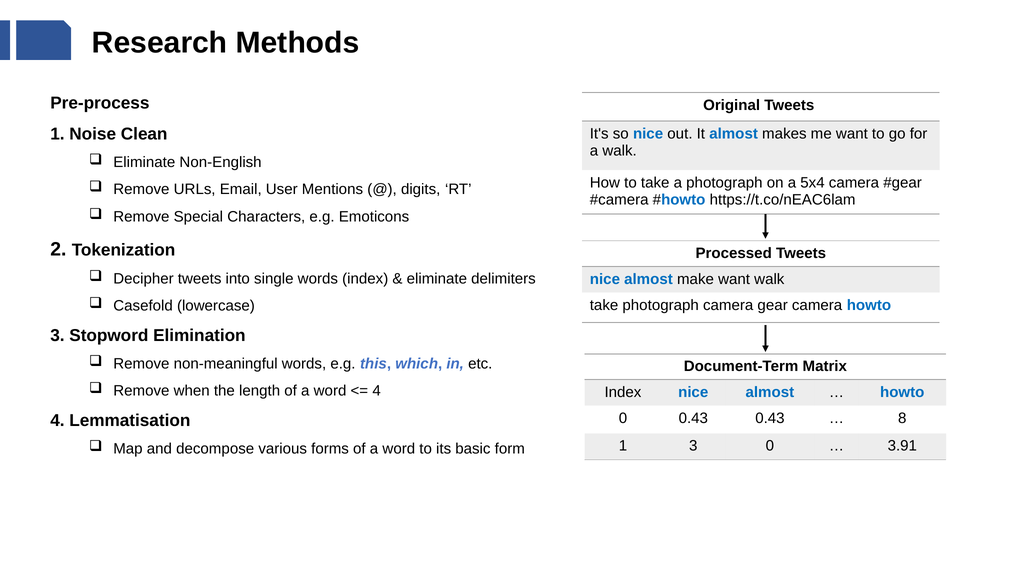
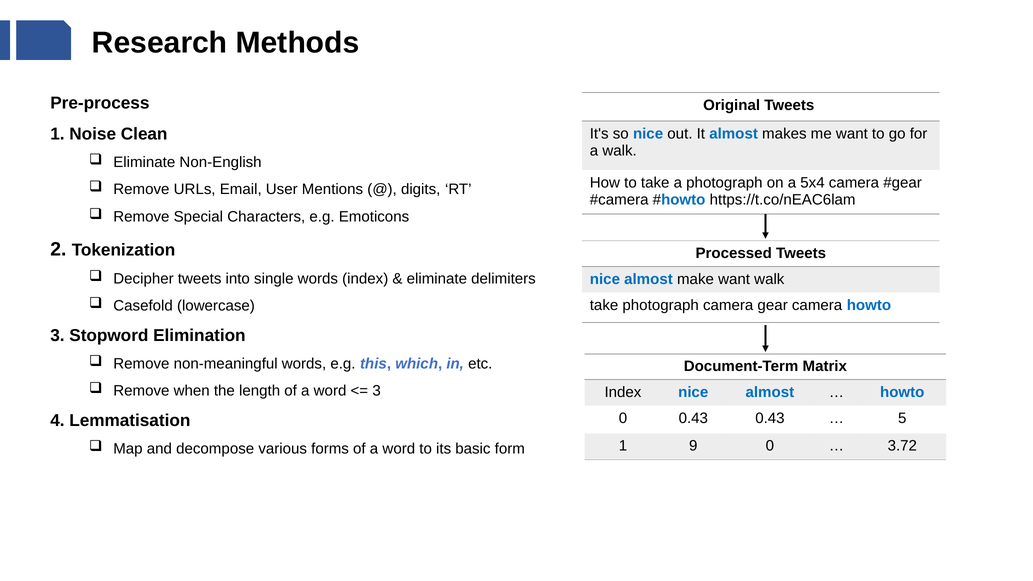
4 at (377, 391): 4 -> 3
8: 8 -> 5
1 3: 3 -> 9
3.91: 3.91 -> 3.72
